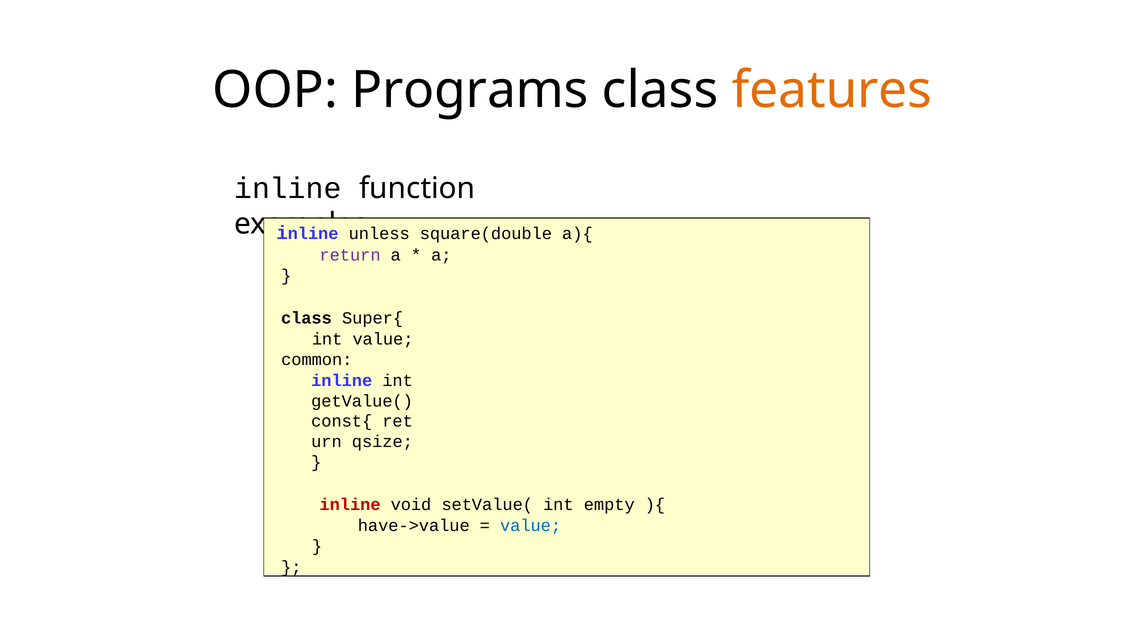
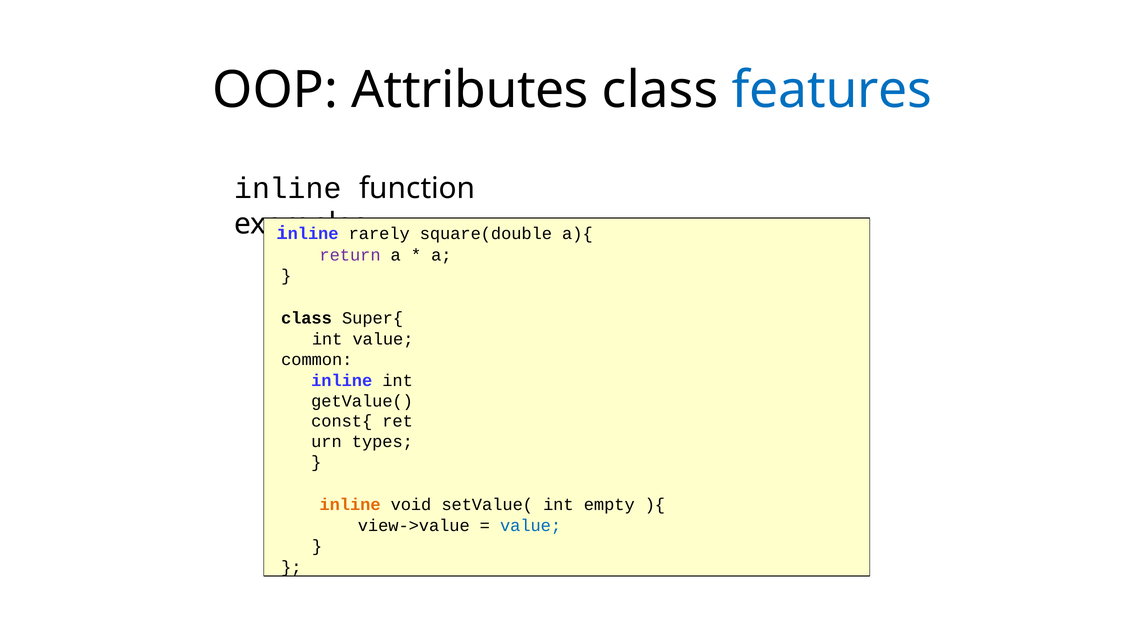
Programs: Programs -> Attributes
features colour: orange -> blue
unless: unless -> rarely
qsize: qsize -> types
inline at (350, 505) colour: red -> orange
have->value: have->value -> view->value
